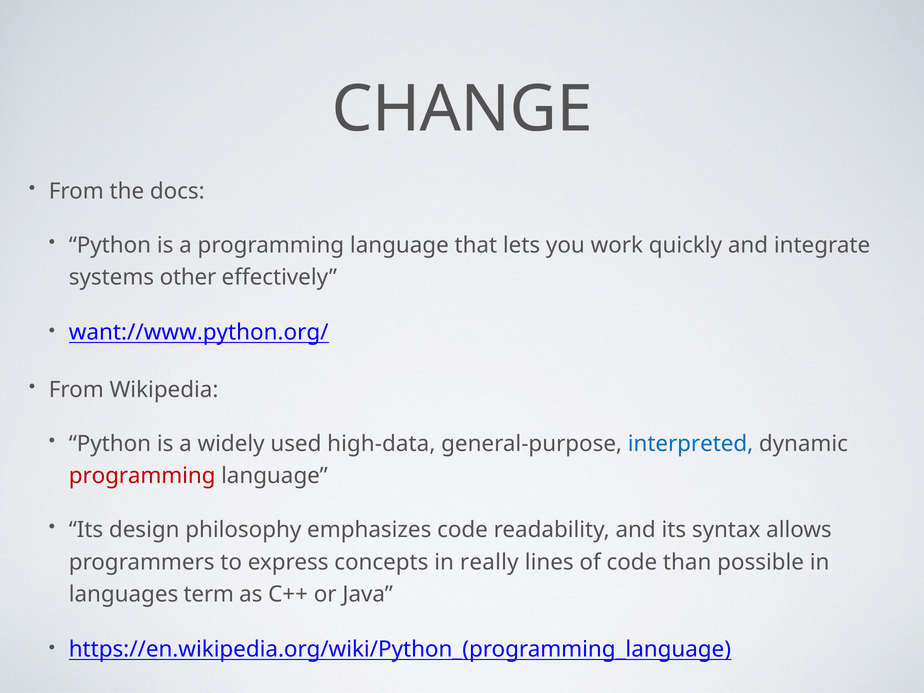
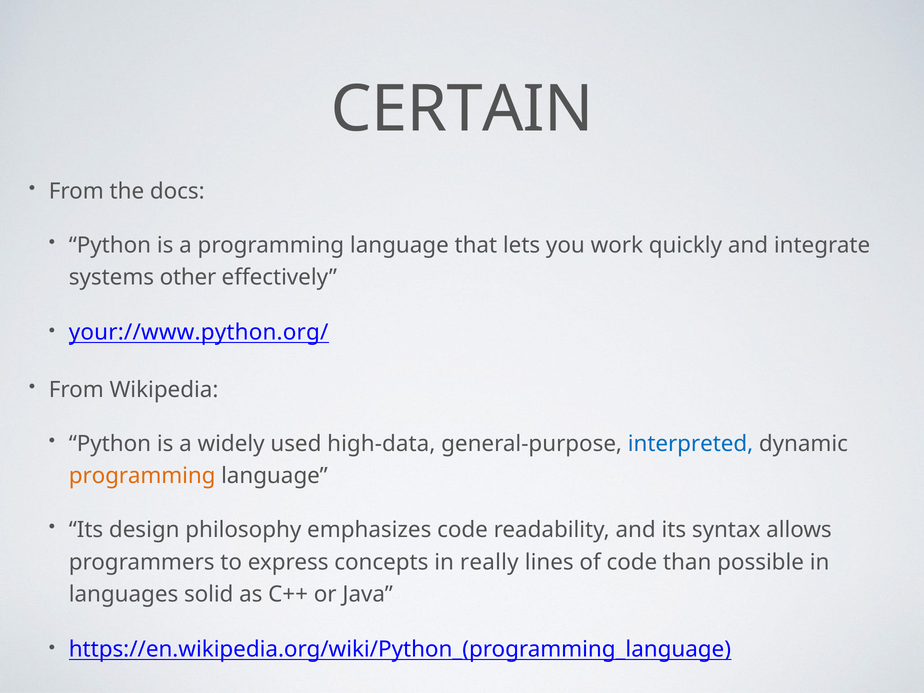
CHANGE: CHANGE -> CERTAIN
want://www.python.org/: want://www.python.org/ -> your://www.python.org/
programming at (142, 476) colour: red -> orange
term: term -> solid
